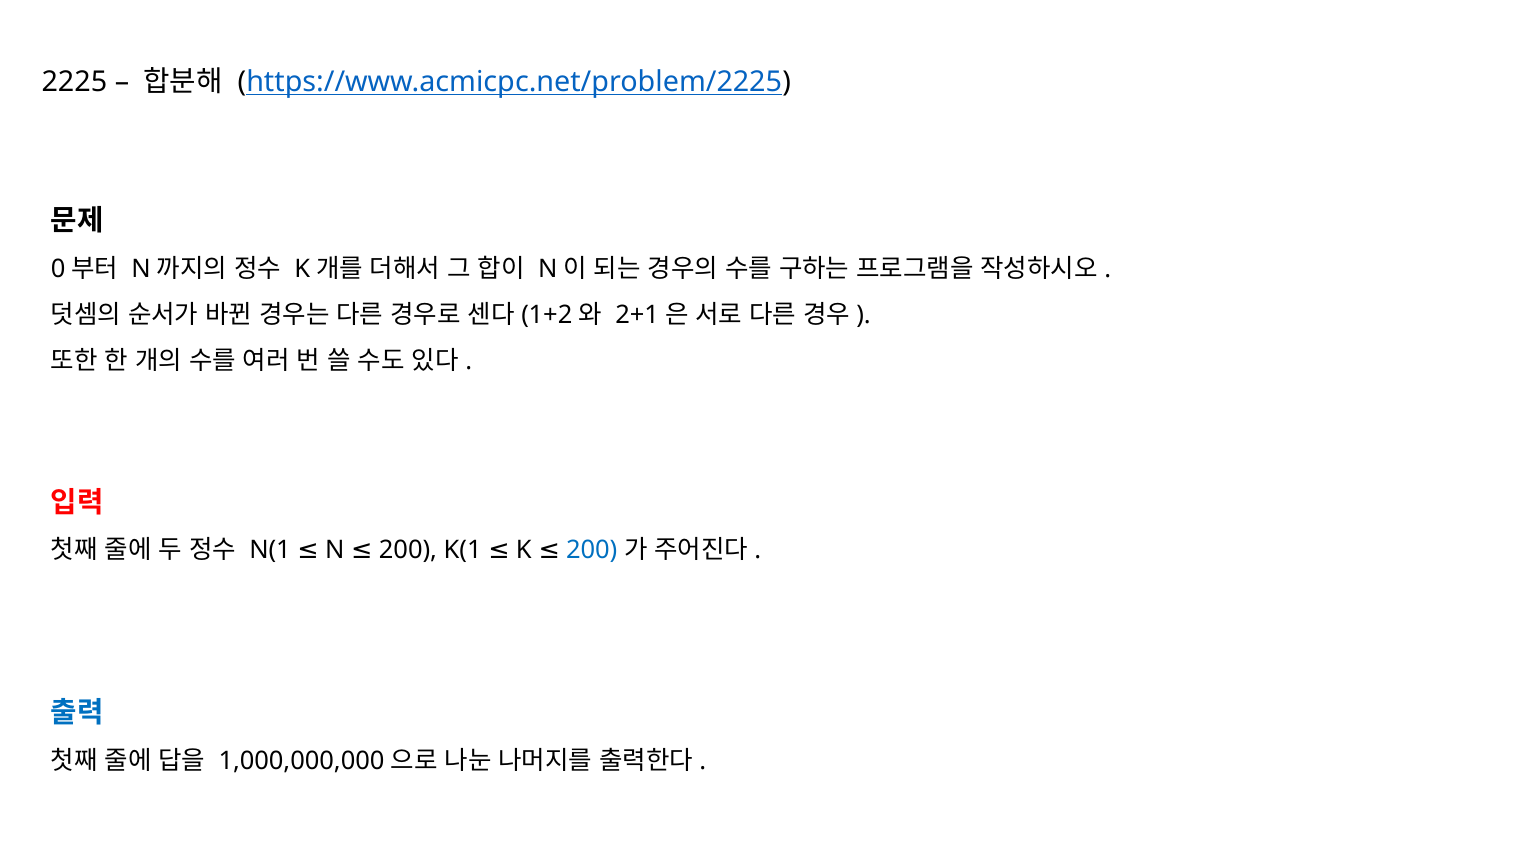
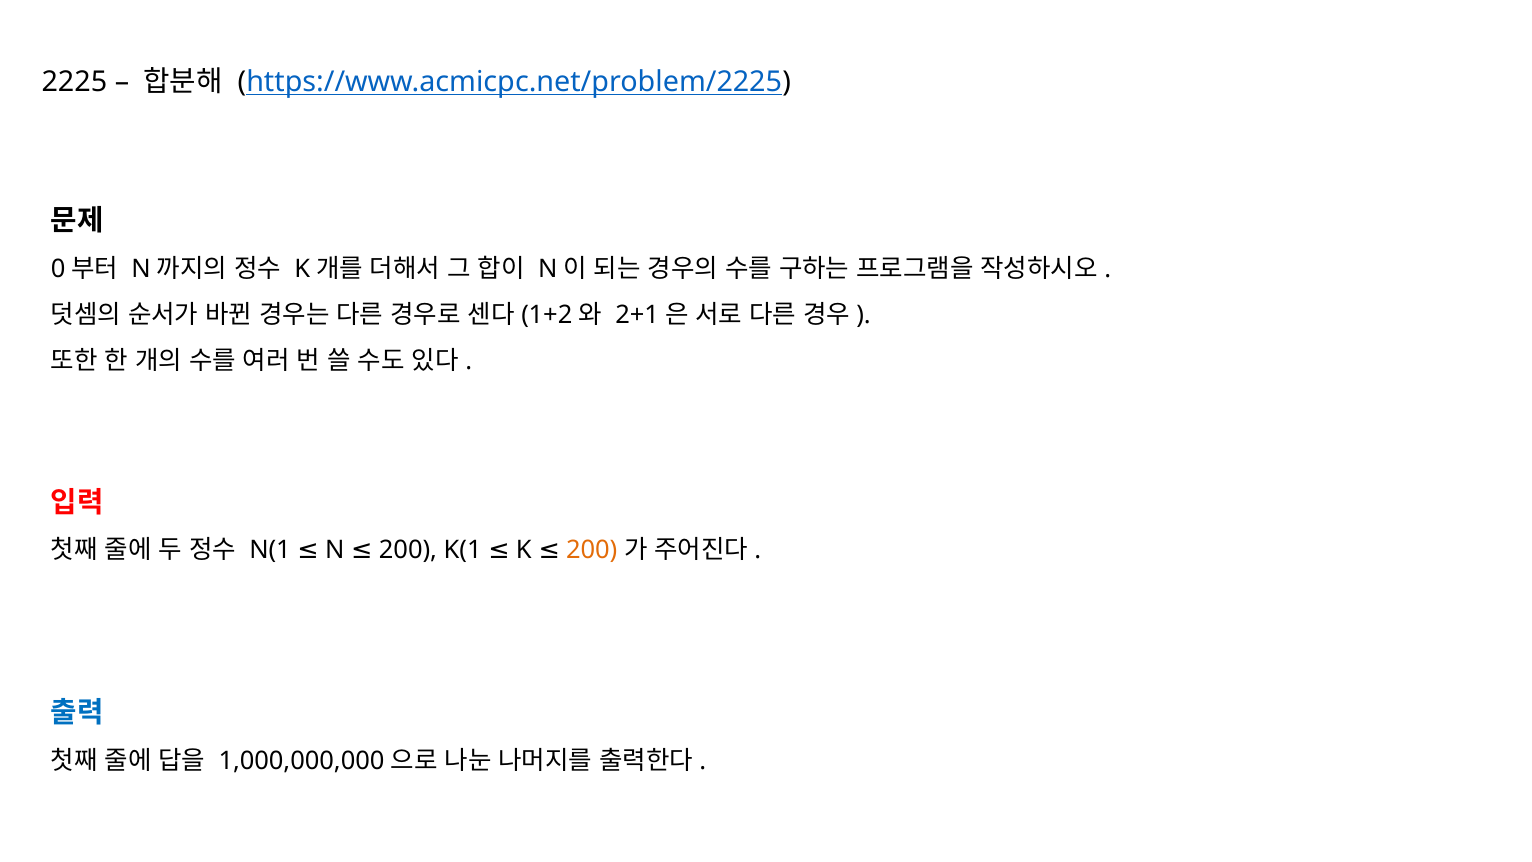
200 at (592, 550) colour: blue -> orange
